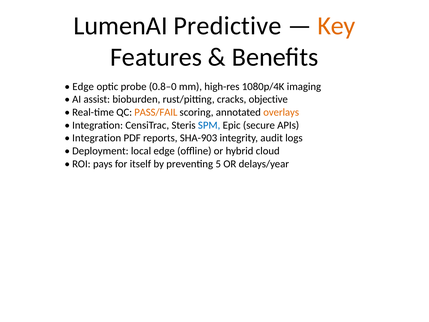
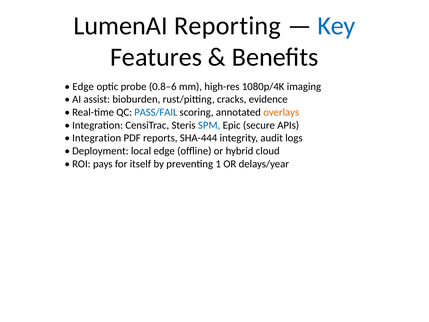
Predictive: Predictive -> Reporting
Key colour: orange -> blue
0.8–0: 0.8–0 -> 0.8–6
objective: objective -> evidence
PASS/FAIL colour: orange -> blue
SHA-903: SHA-903 -> SHA-444
5: 5 -> 1
